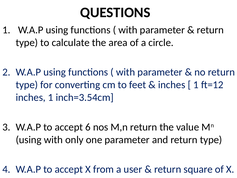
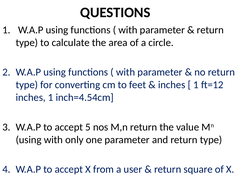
inch=3.54cm: inch=3.54cm -> inch=4.54cm
6: 6 -> 5
